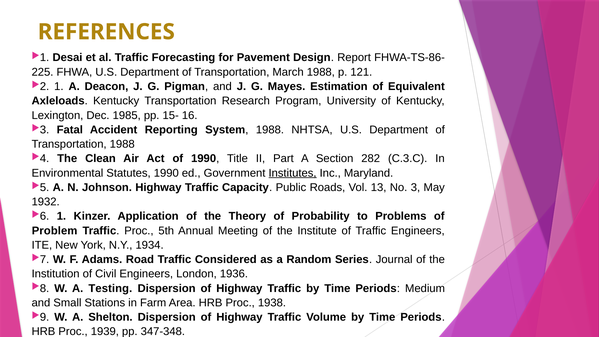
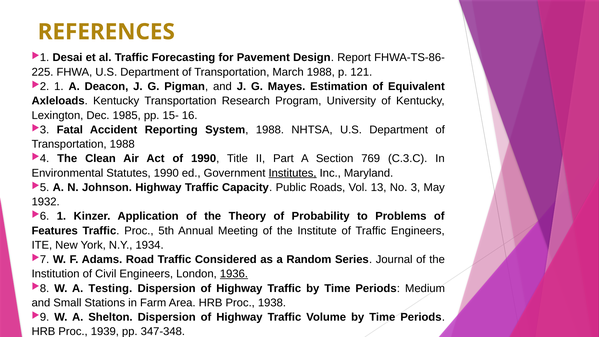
282: 282 -> 769
Problem: Problem -> Features
1936 underline: none -> present
